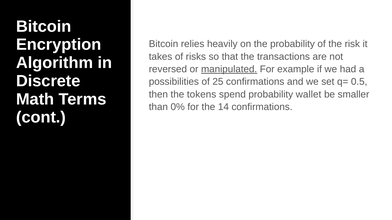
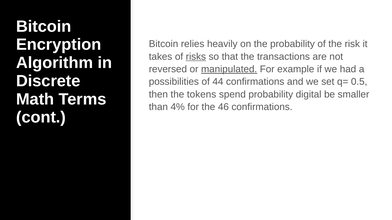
risks underline: none -> present
25: 25 -> 44
wallet: wallet -> digital
0%: 0% -> 4%
14: 14 -> 46
